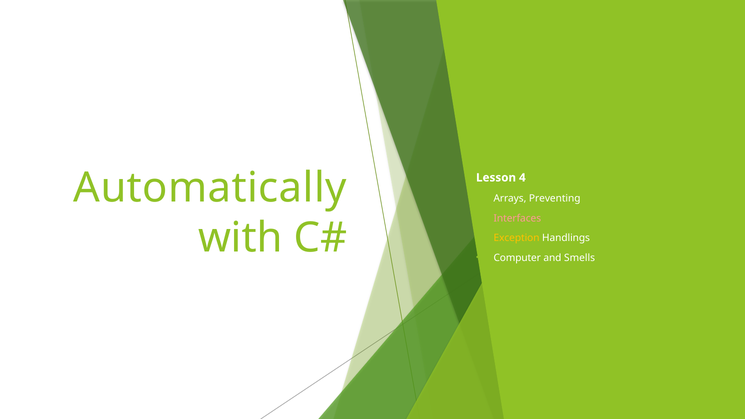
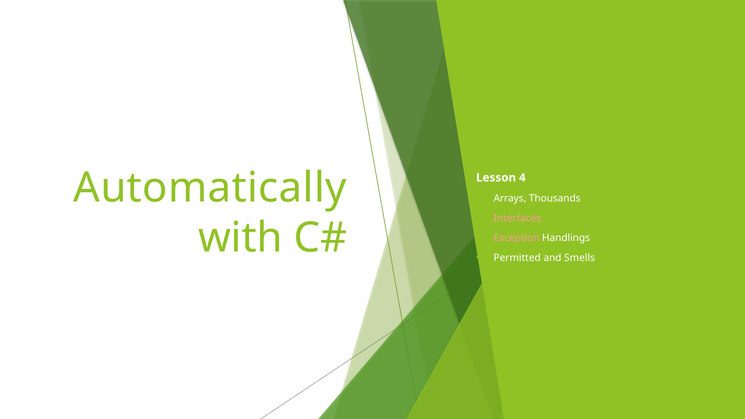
Preventing: Preventing -> Thousands
Exception colour: yellow -> pink
Computer: Computer -> Permitted
